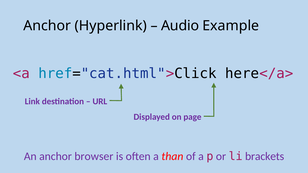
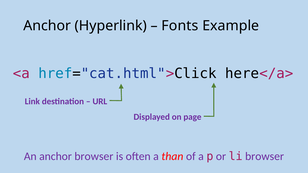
Audio: Audio -> Fonts
li brackets: brackets -> browser
